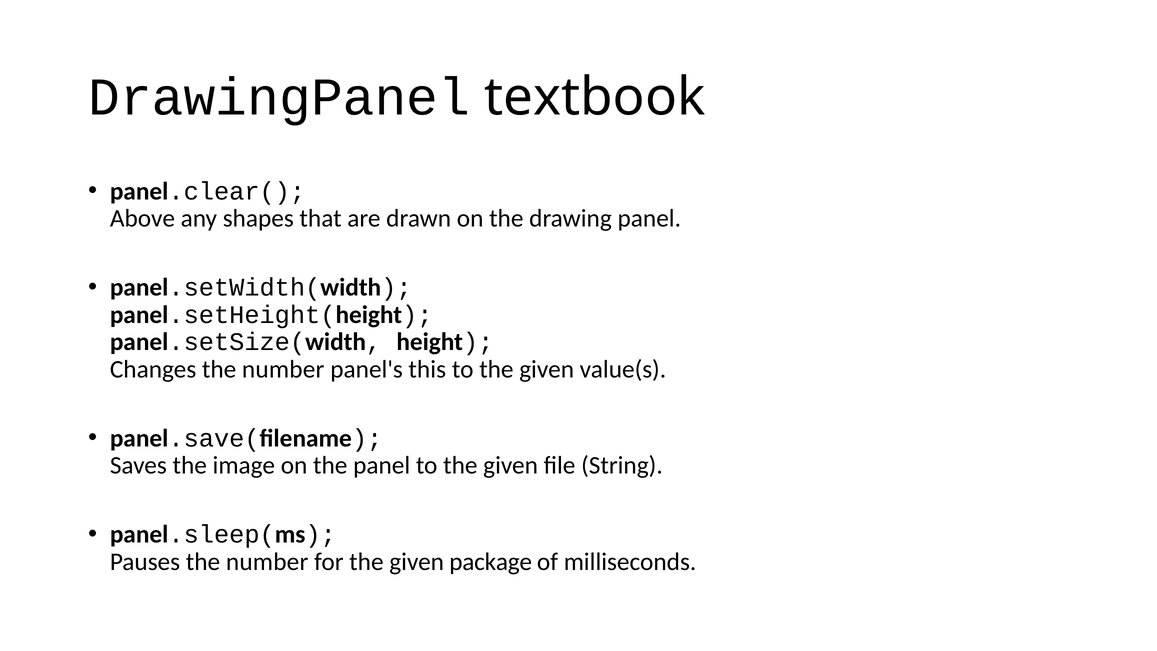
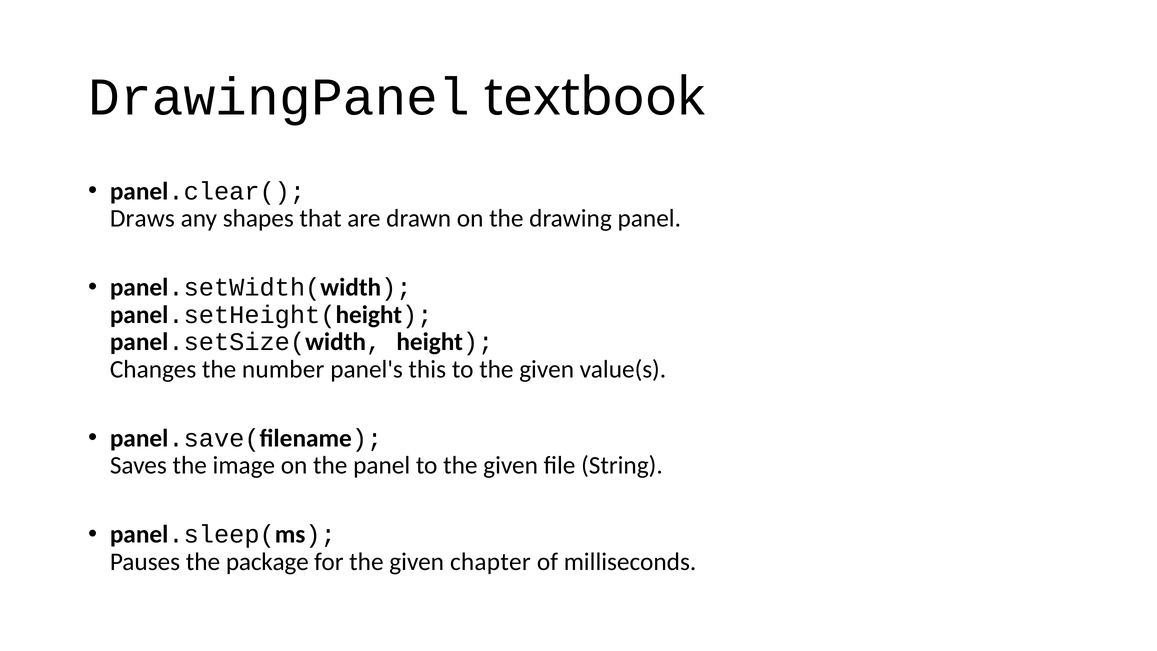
Above: Above -> Draws
Pauses the number: number -> package
package: package -> chapter
